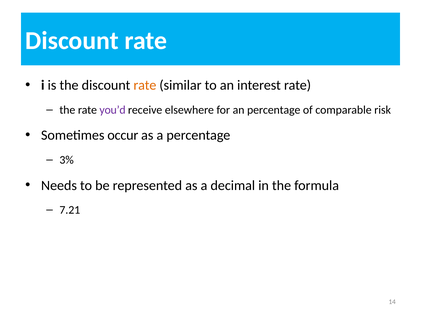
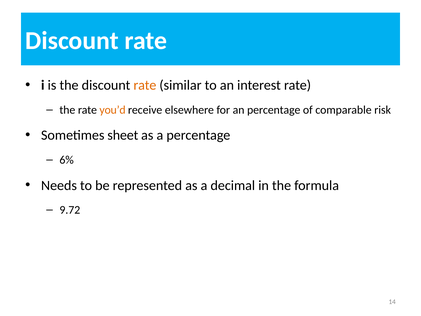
you’d colour: purple -> orange
occur: occur -> sheet
3%: 3% -> 6%
7.21: 7.21 -> 9.72
